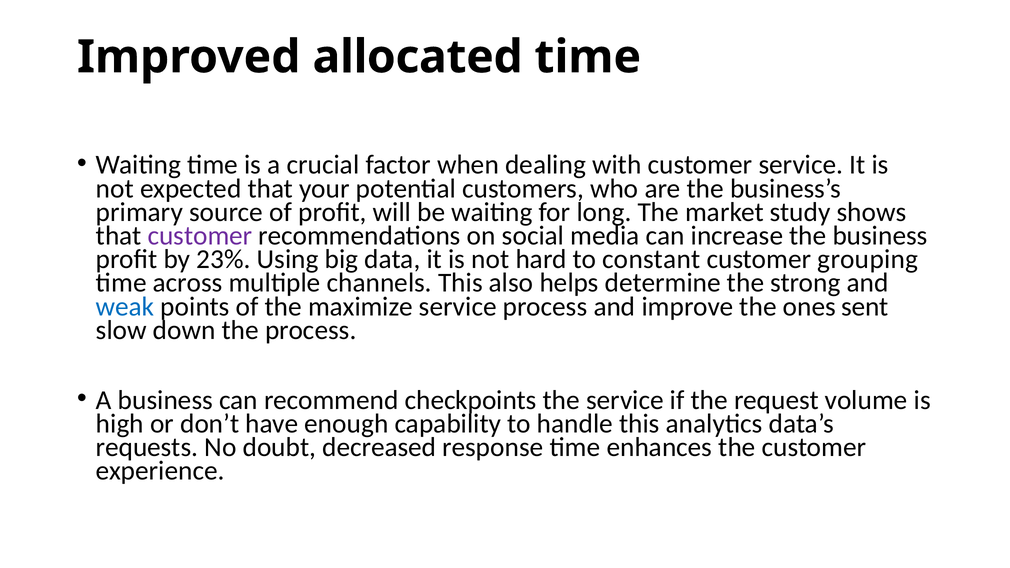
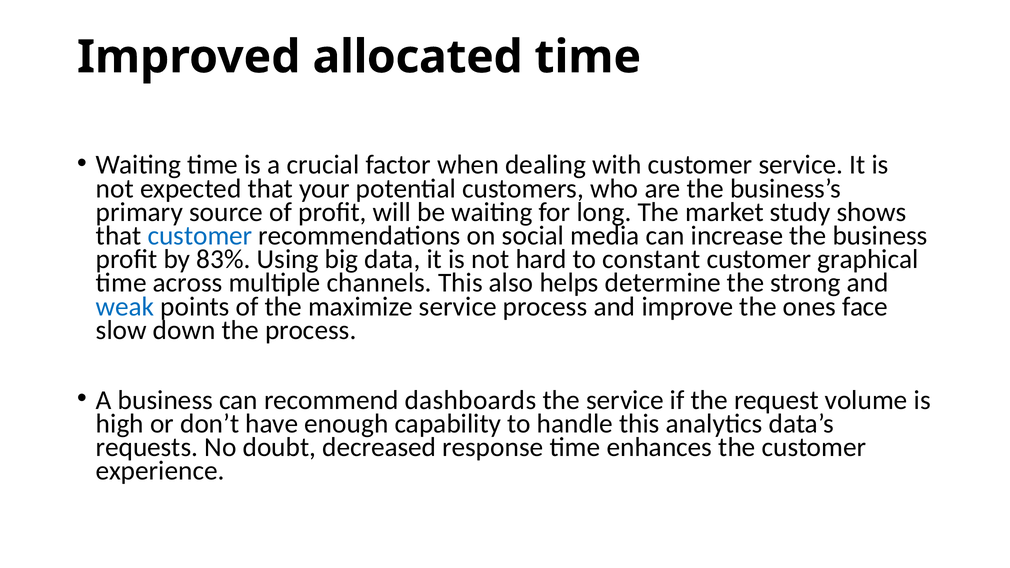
customer at (200, 236) colour: purple -> blue
23%: 23% -> 83%
grouping: grouping -> graphical
sent: sent -> face
checkpoints: checkpoints -> dashboards
